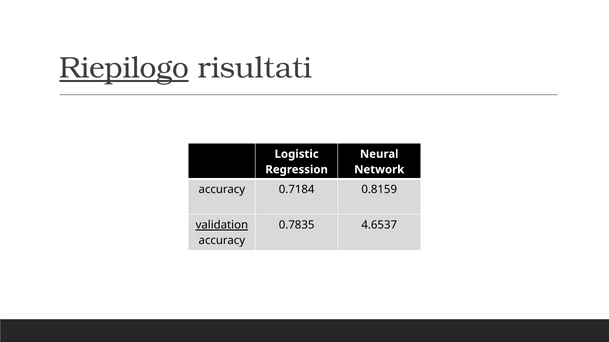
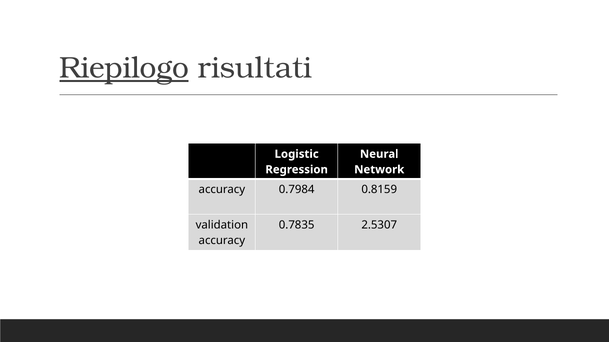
0.7184: 0.7184 -> 0.7984
validation underline: present -> none
4.6537: 4.6537 -> 2.5307
